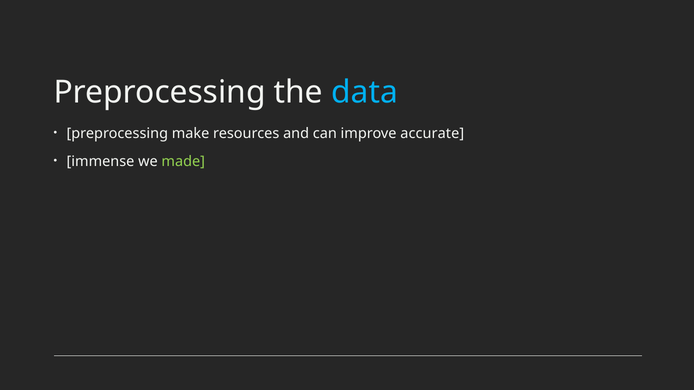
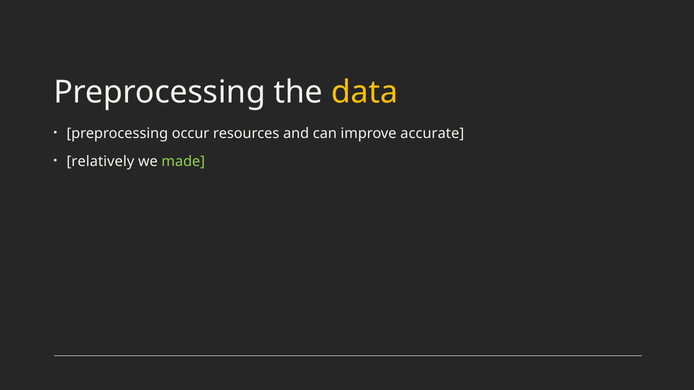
data colour: light blue -> yellow
make: make -> occur
immense: immense -> relatively
